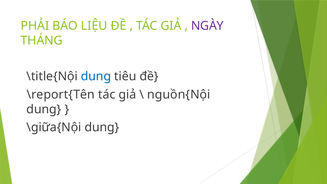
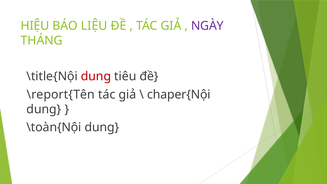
PHẢI: PHẢI -> HIỆU
dung at (96, 76) colour: blue -> red
nguồn{Nội: nguồn{Nội -> chaper{Nội
\giữa{Nội: \giữa{Nội -> \toàn{Nội
